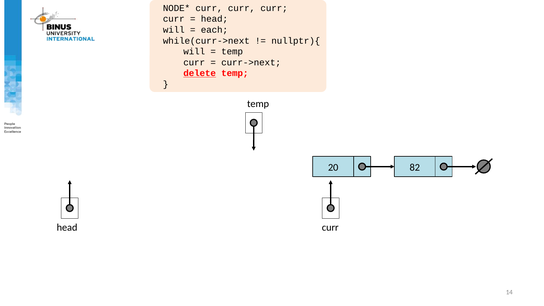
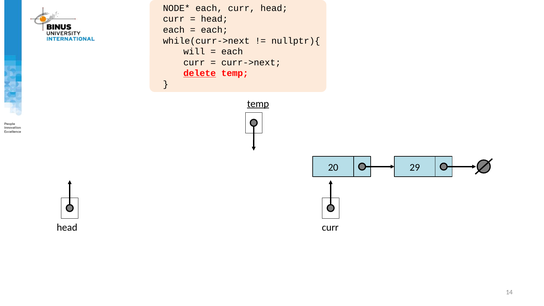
curr at (209, 8): curr -> each
curr at (274, 8): curr -> head
will at (174, 30): will -> each
temp at (232, 52): temp -> each
temp at (258, 104) underline: none -> present
82: 82 -> 29
